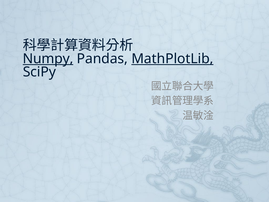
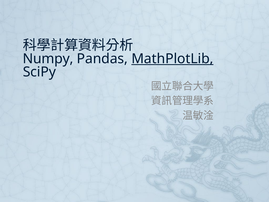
Numpy underline: present -> none
